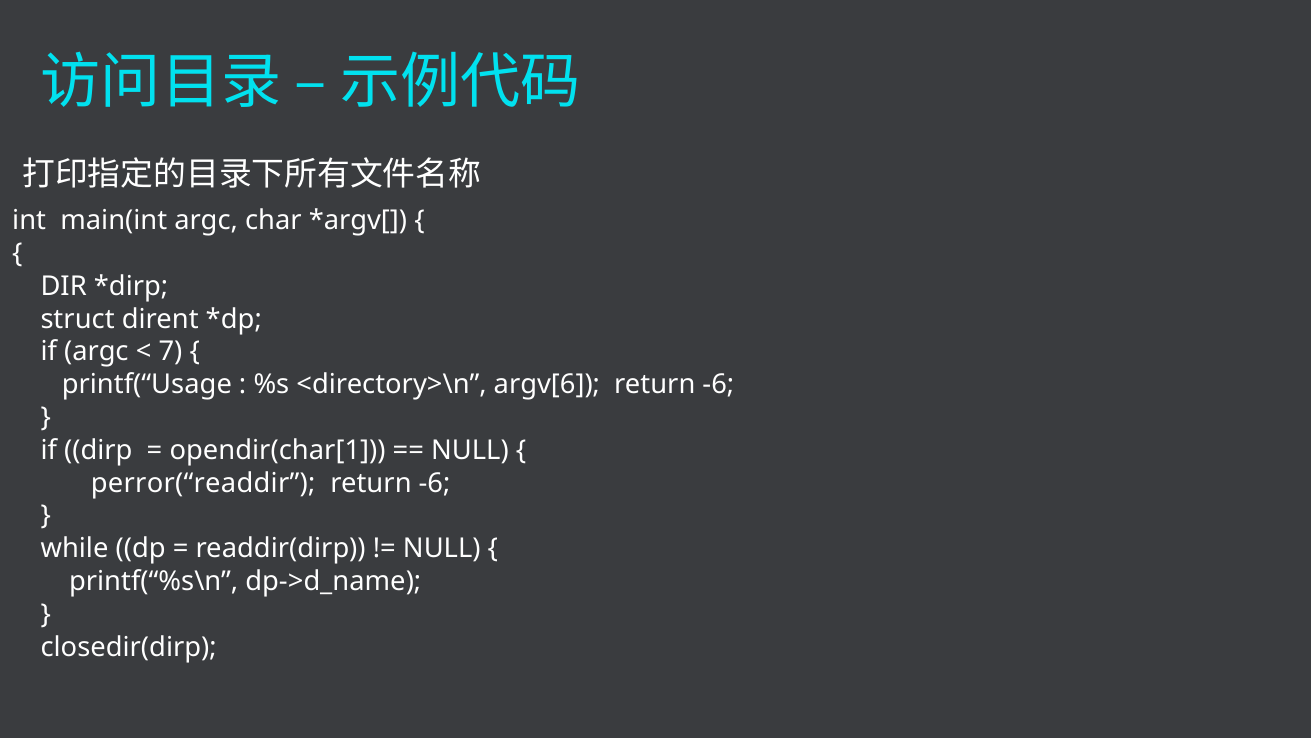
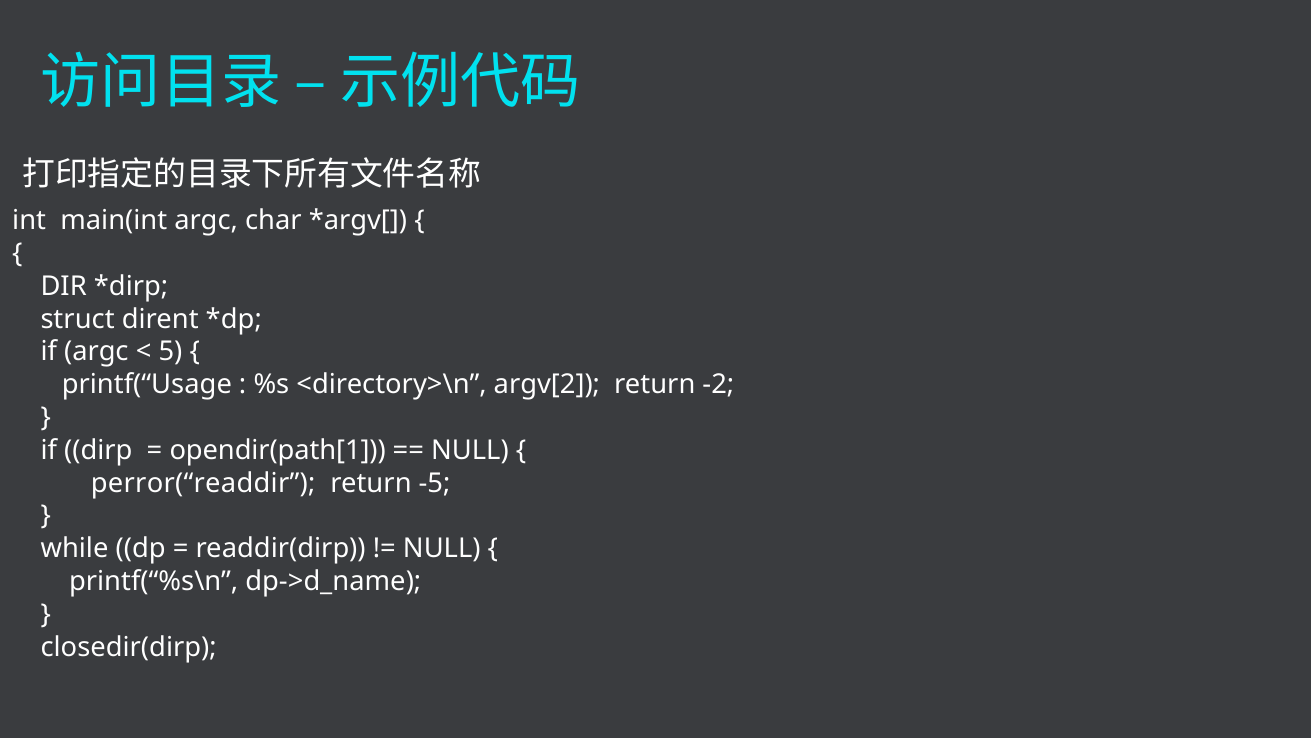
7: 7 -> 5
argv[6: argv[6 -> argv[2
-6 at (718, 384): -6 -> -2
opendir(char[1: opendir(char[1 -> opendir(path[1
-6 at (435, 483): -6 -> -5
